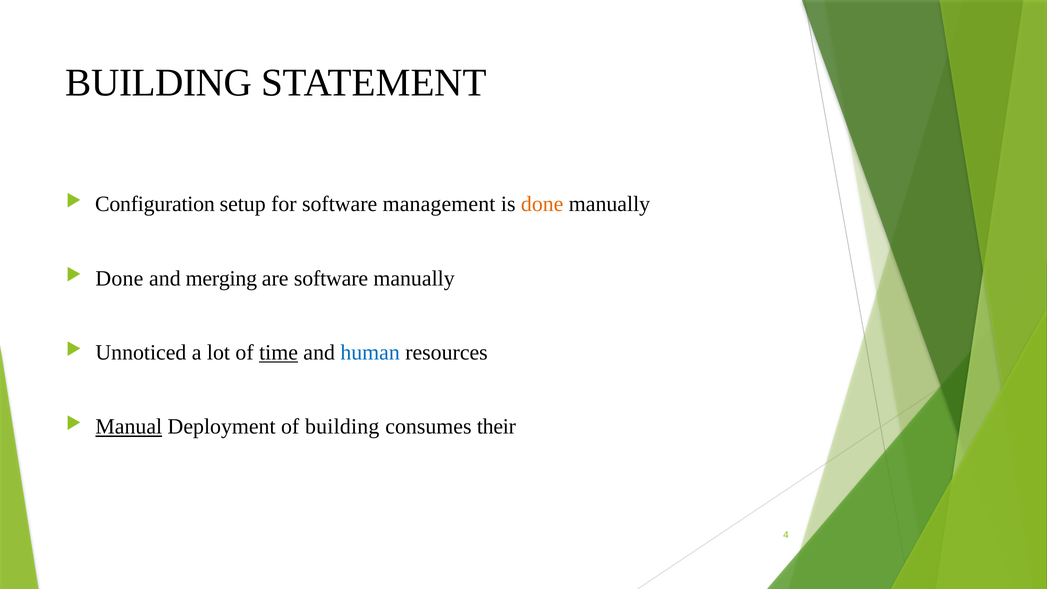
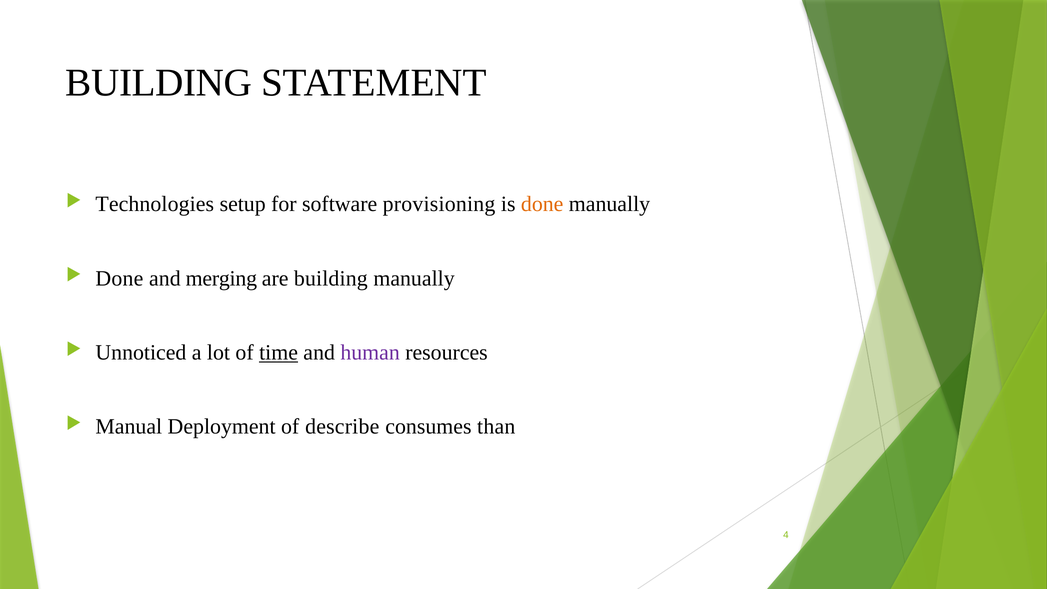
Configuration: Configuration -> Technologies
management: management -> provisioning
are software: software -> building
human colour: blue -> purple
Manual underline: present -> none
of building: building -> describe
their: their -> than
